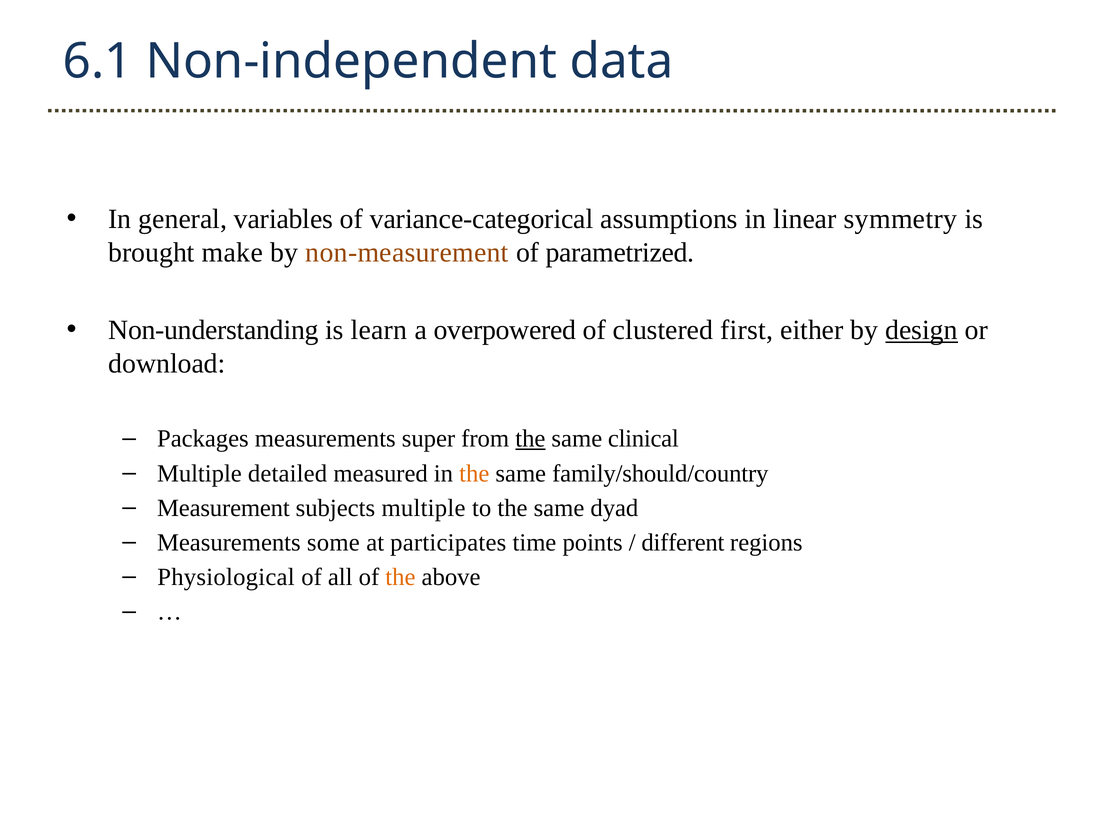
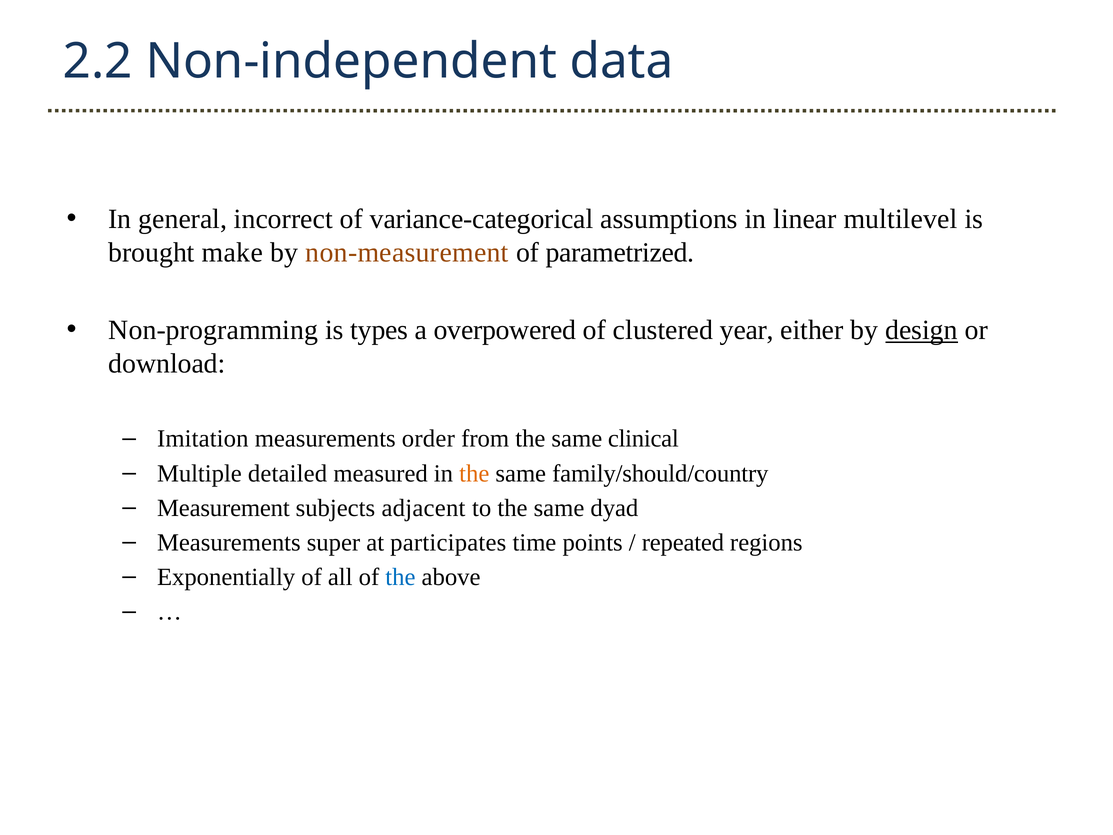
6.1: 6.1 -> 2.2
variables: variables -> incorrect
symmetry: symmetry -> multilevel
Non-understanding: Non-understanding -> Non-programming
learn: learn -> types
first: first -> year
Packages: Packages -> Imitation
super: super -> order
the at (530, 439) underline: present -> none
subjects multiple: multiple -> adjacent
some: some -> super
different: different -> repeated
Physiological: Physiological -> Exponentially
the at (400, 577) colour: orange -> blue
